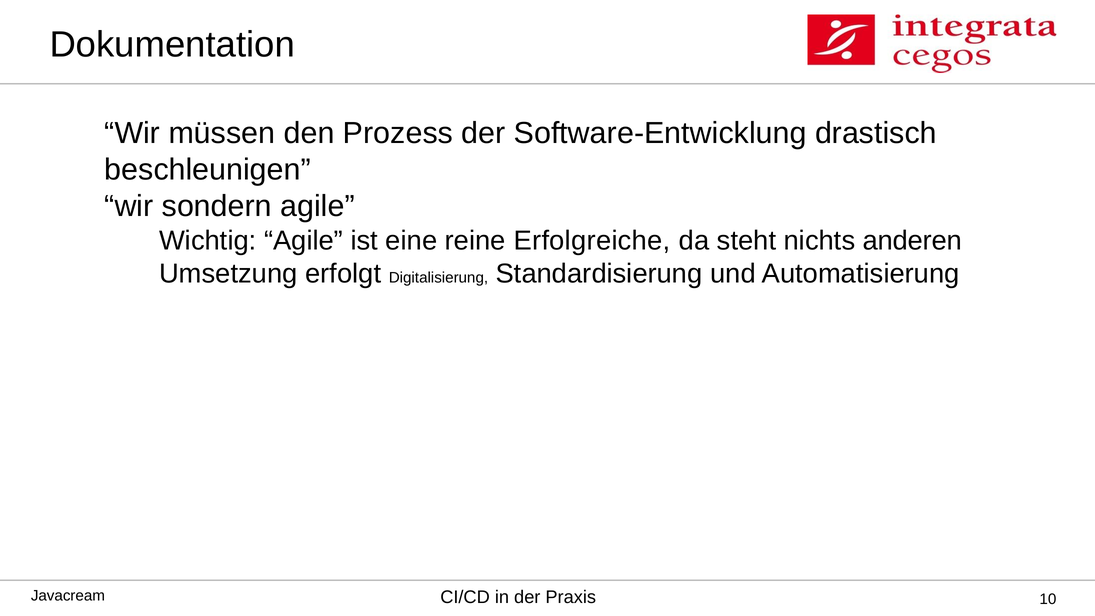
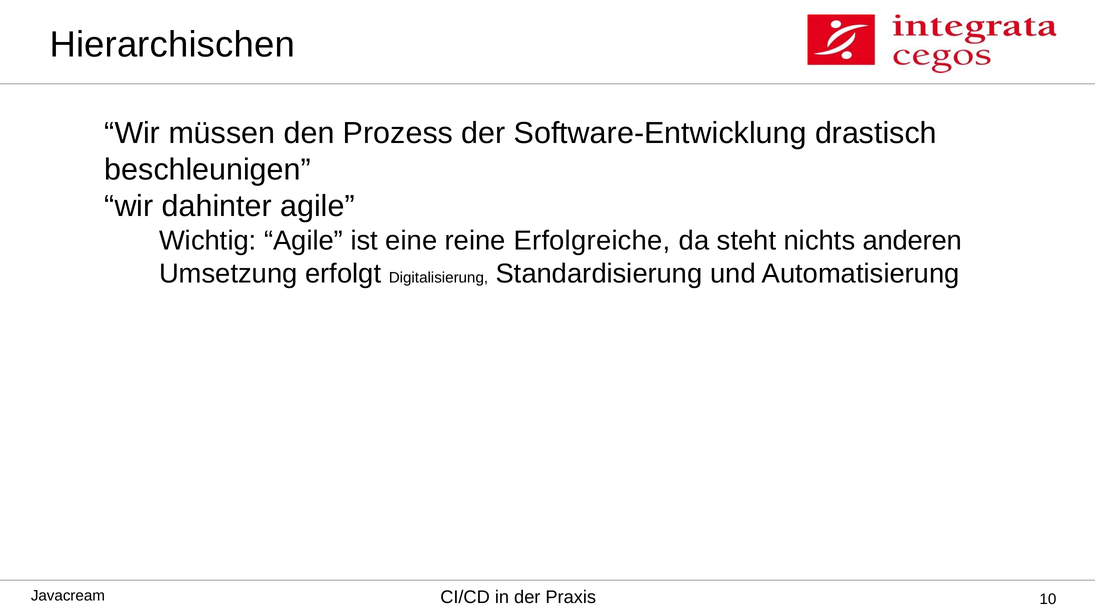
Dokumentation: Dokumentation -> Hierarchischen
sondern: sondern -> dahinter
